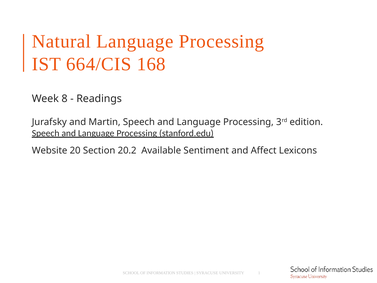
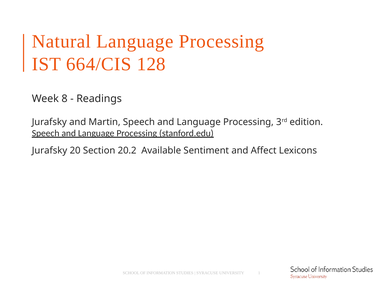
168: 168 -> 128
Website at (50, 150): Website -> Jurafsky
